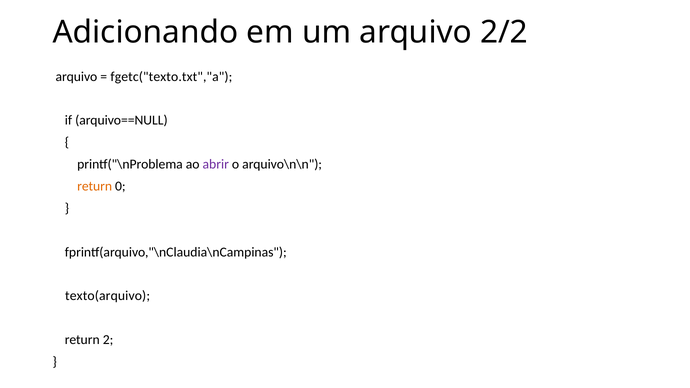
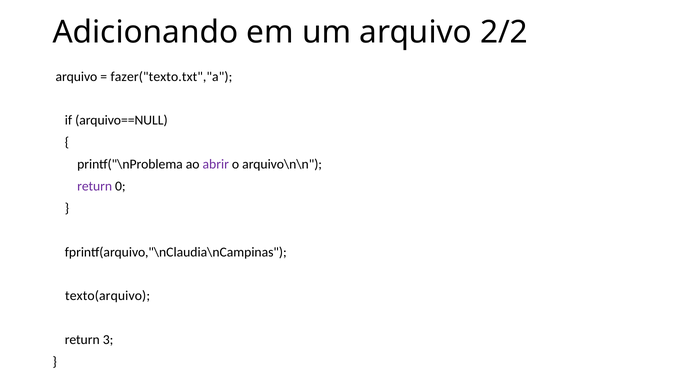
fgetc("texto.txt","a: fgetc("texto.txt","a -> fazer("texto.txt","a
return at (95, 186) colour: orange -> purple
2: 2 -> 3
